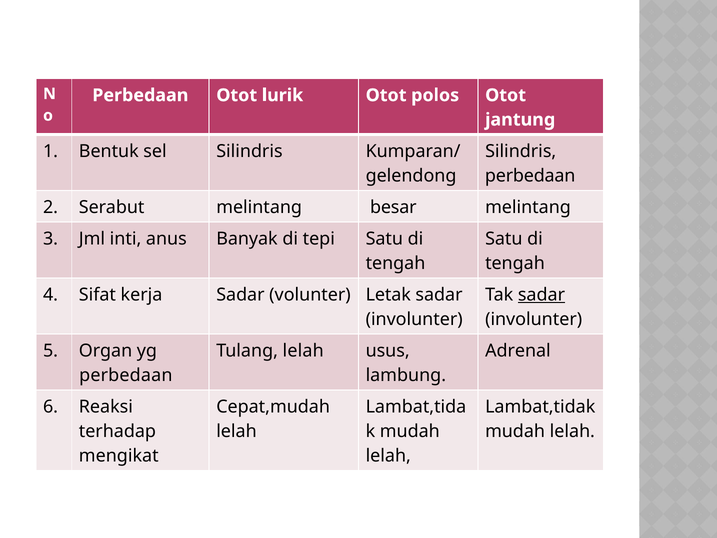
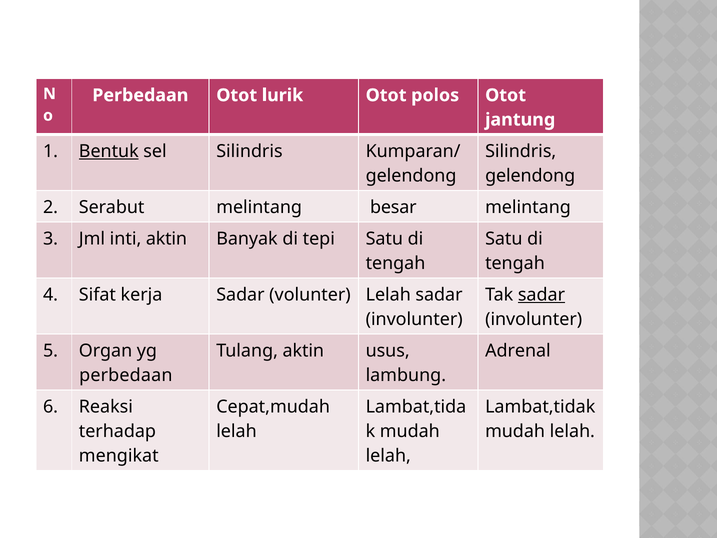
Bentuk underline: none -> present
perbedaan at (530, 176): perbedaan -> gelendong
inti anus: anus -> aktin
volunter Letak: Letak -> Lelah
Tulang lelah: lelah -> aktin
